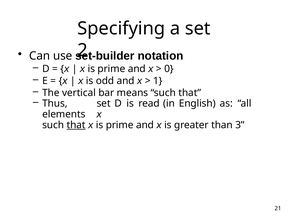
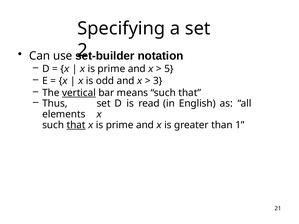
0: 0 -> 5
1: 1 -> 3
vertical underline: none -> present
3: 3 -> 1
